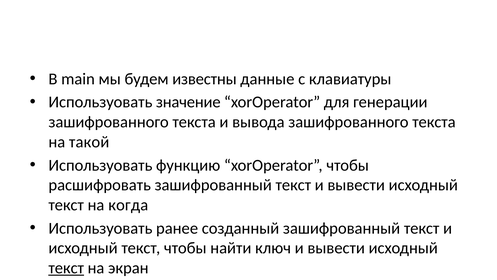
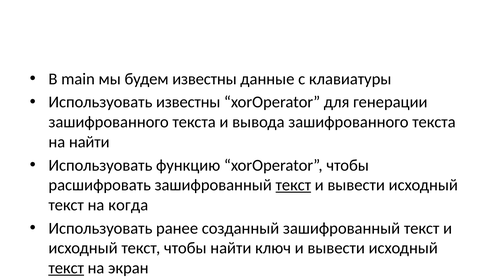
Используовать значение: значение -> известны
на такой: такой -> найти
текст at (293, 185) underline: none -> present
